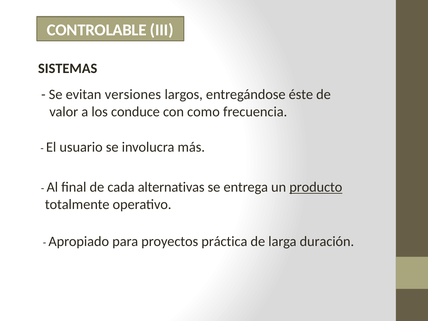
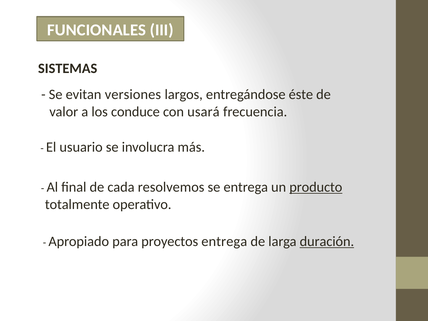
CONTROLABLE: CONTROLABLE -> FUNCIONALES
como: como -> usará
alternativas: alternativas -> resolvemos
proyectos práctica: práctica -> entrega
duración underline: none -> present
